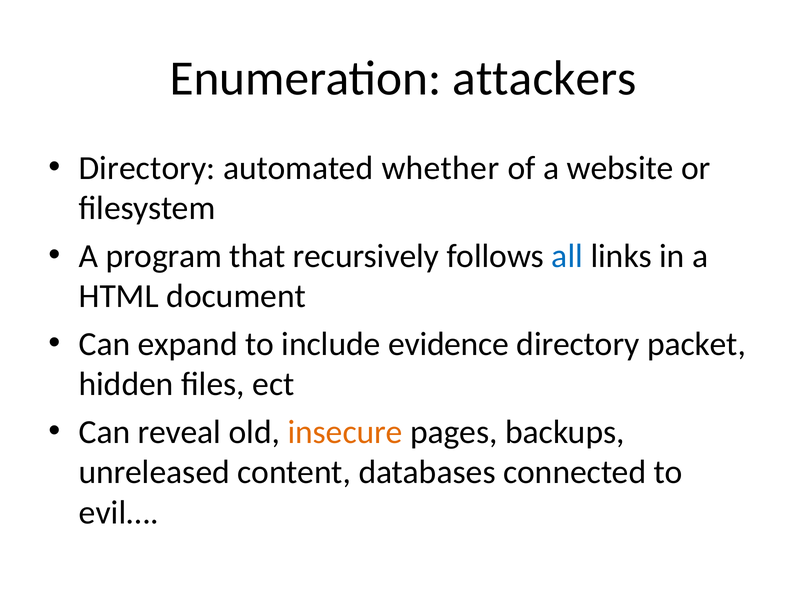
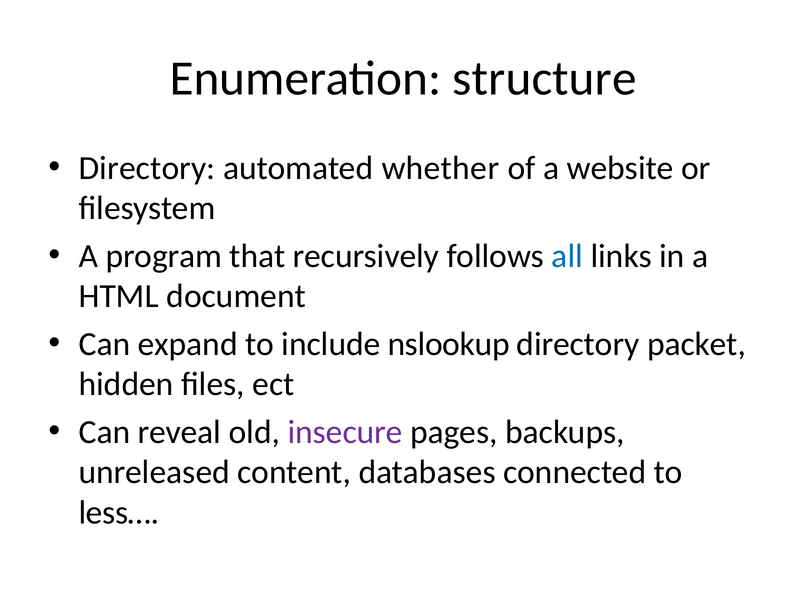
attackers: attackers -> structure
evidence: evidence -> nslookup
insecure colour: orange -> purple
evil…: evil… -> less…
